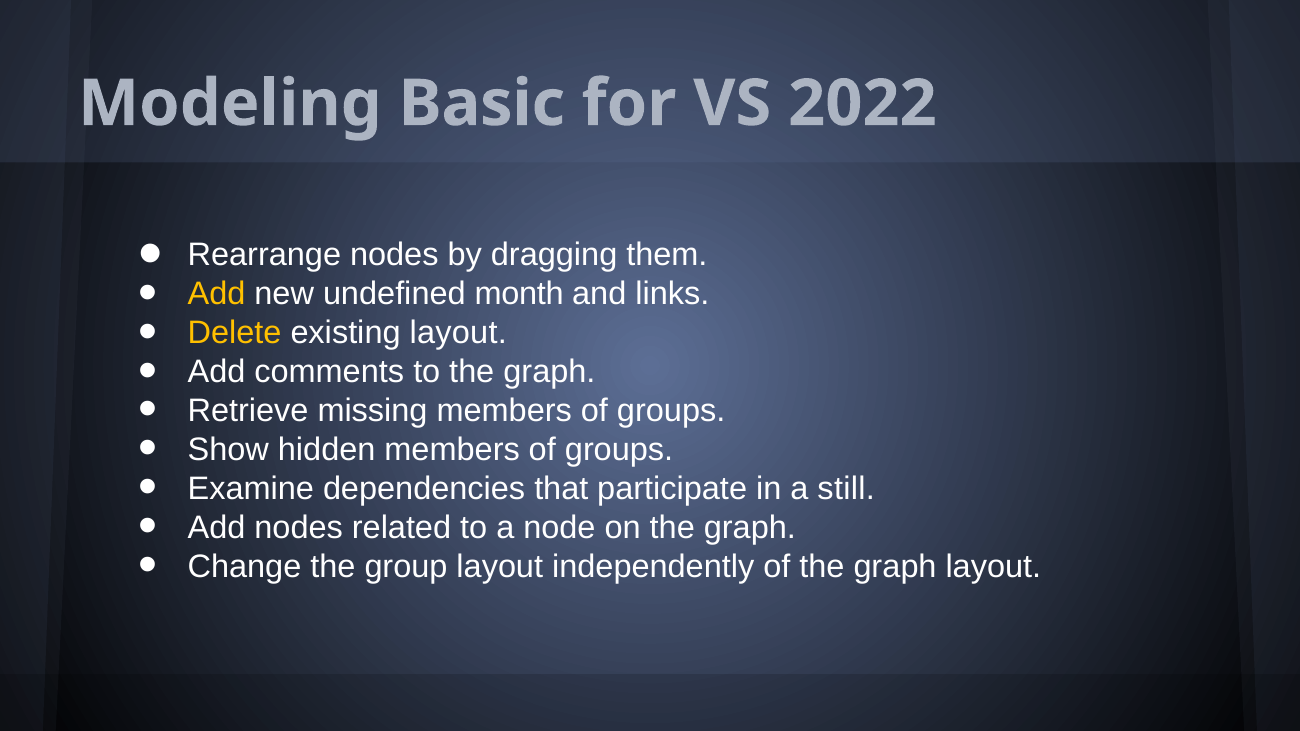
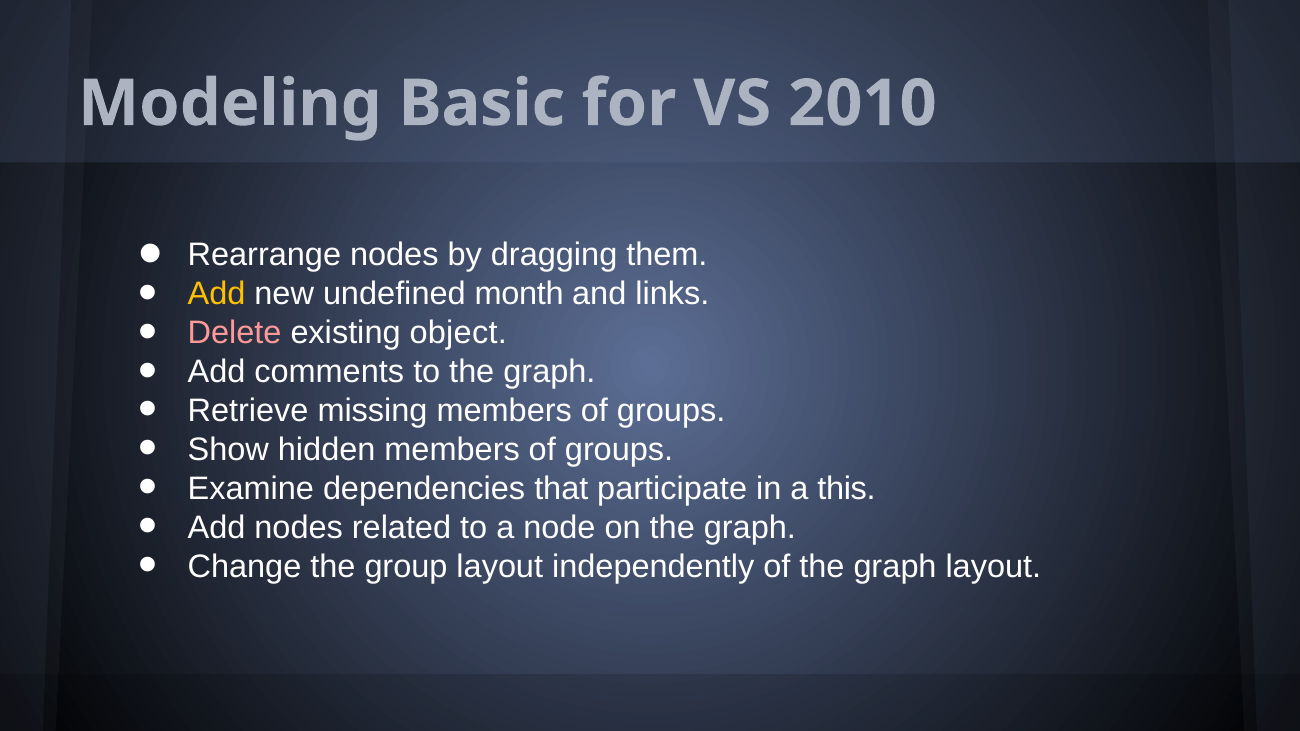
2022: 2022 -> 2010
Delete colour: yellow -> pink
existing layout: layout -> object
still: still -> this
